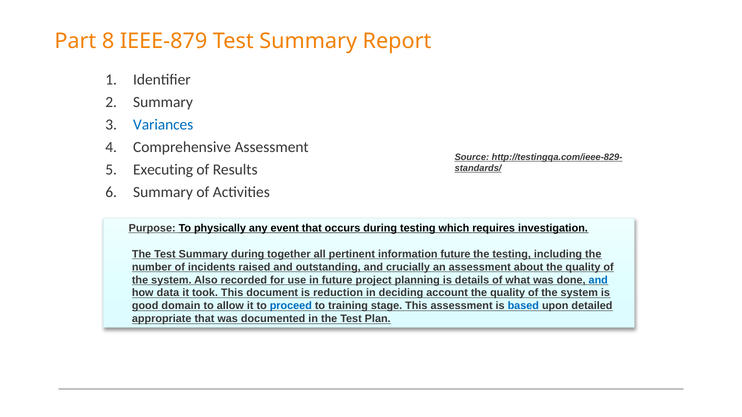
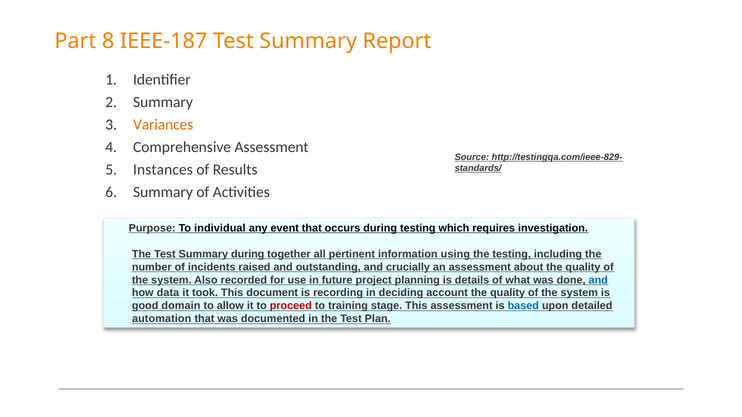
IEEE-879: IEEE-879 -> IEEE-187
Variances colour: blue -> orange
Executing: Executing -> Instances
physically: physically -> individual
information future: future -> using
reduction: reduction -> recording
proceed colour: blue -> red
appropriate: appropriate -> automation
